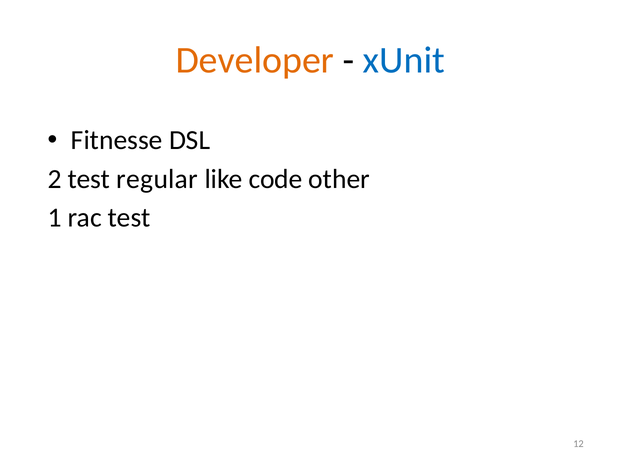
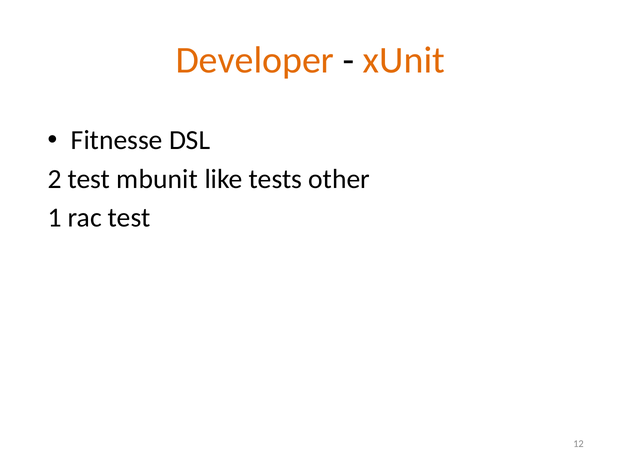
xUnit colour: blue -> orange
regular: regular -> mbunit
code: code -> tests
